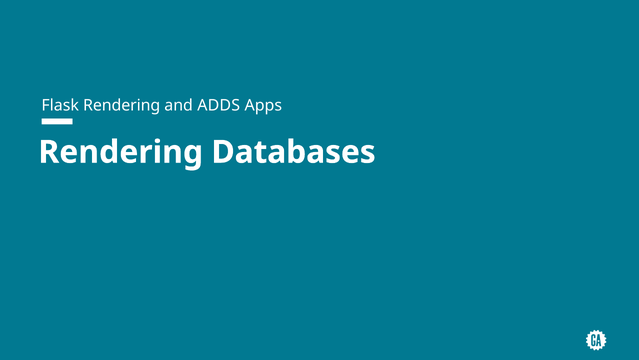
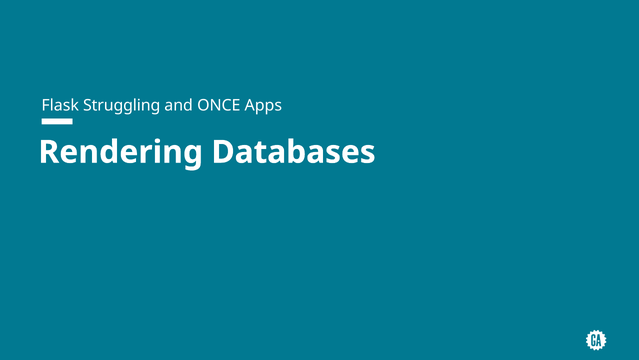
Flask Rendering: Rendering -> Struggling
ADDS: ADDS -> ONCE
